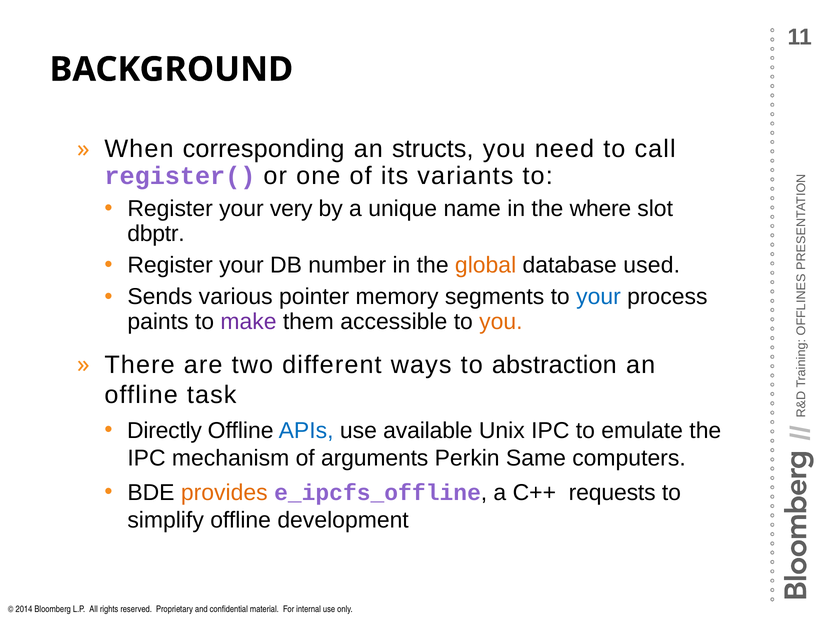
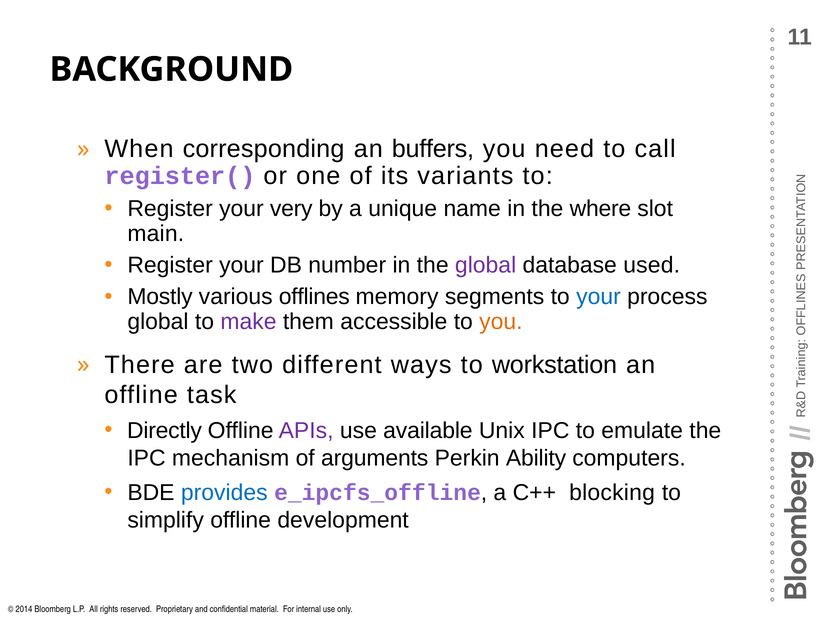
structs: structs -> buffers
dbptr: dbptr -> main
global at (486, 265) colour: orange -> purple
Sends: Sends -> Mostly
pointer: pointer -> offlines
paints at (158, 322): paints -> global
abstraction: abstraction -> workstation
APIs colour: blue -> purple
Same: Same -> Ability
provides colour: orange -> blue
requests: requests -> blocking
